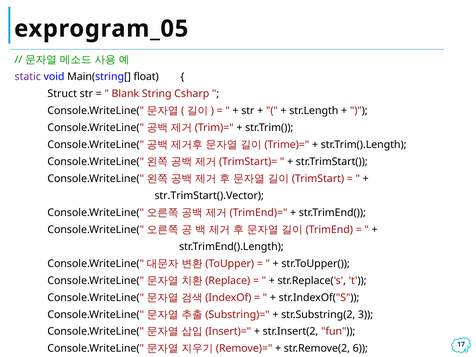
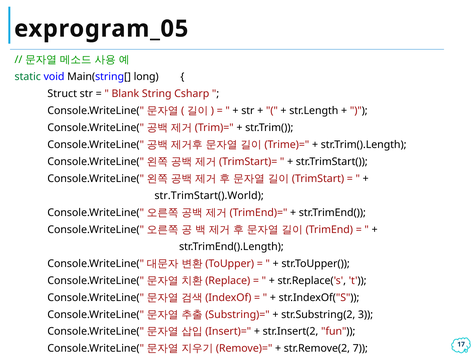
static colour: purple -> green
float: float -> long
str.TrimStart().Vector: str.TrimStart().Vector -> str.TrimStart().World
6: 6 -> 7
